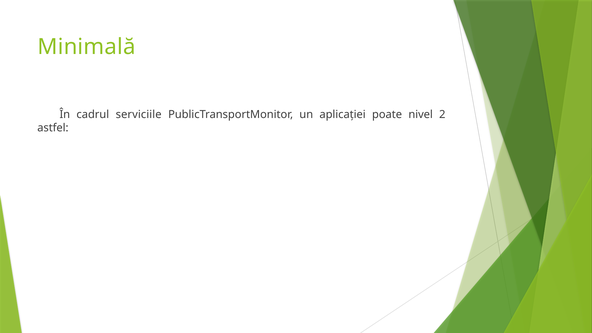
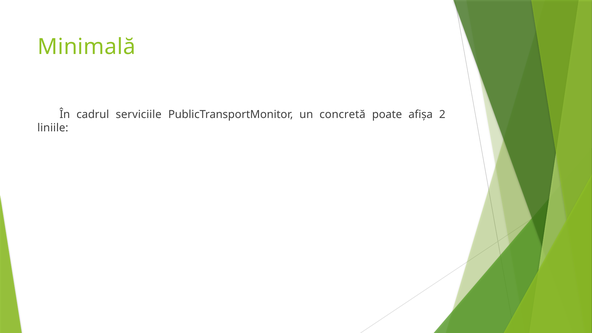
aplicației: aplicației -> concretă
nivel: nivel -> afișa
astfel: astfel -> liniile
